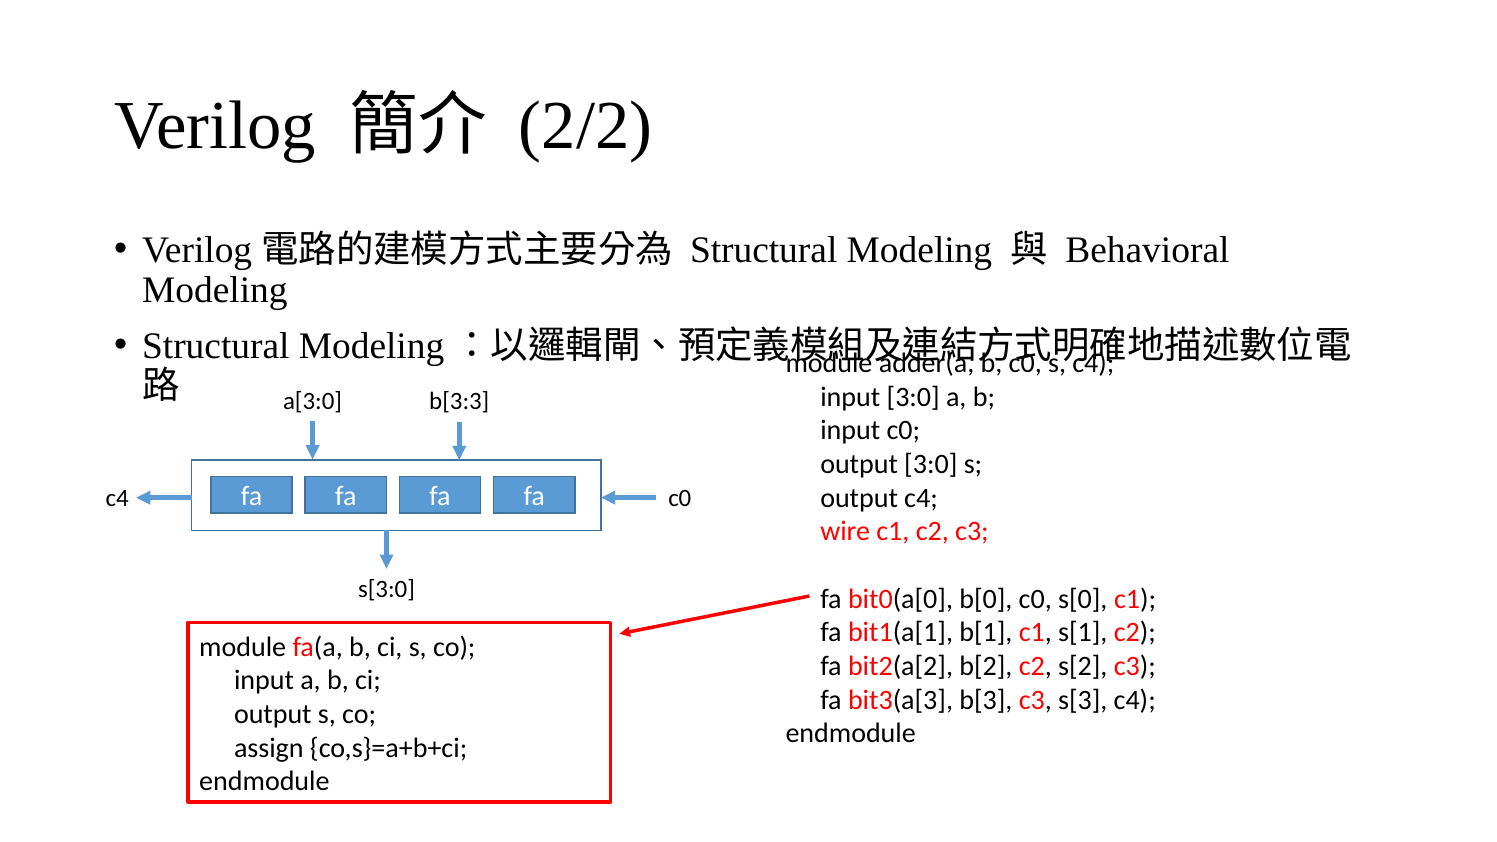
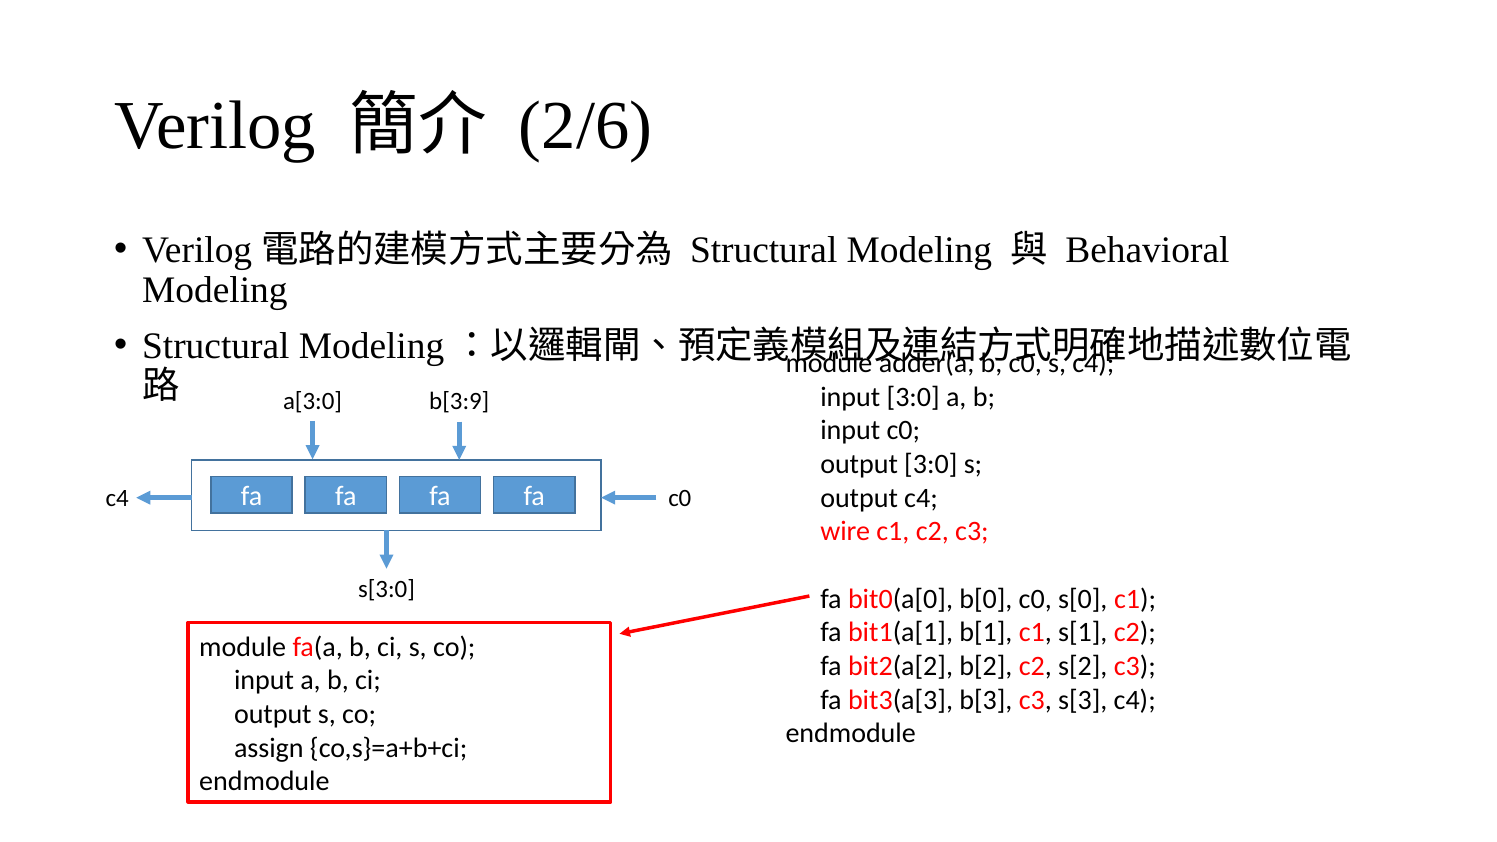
2/2: 2/2 -> 2/6
b[3:3: b[3:3 -> b[3:9
